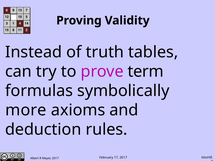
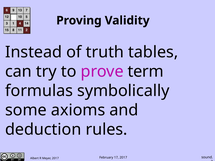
more: more -> some
